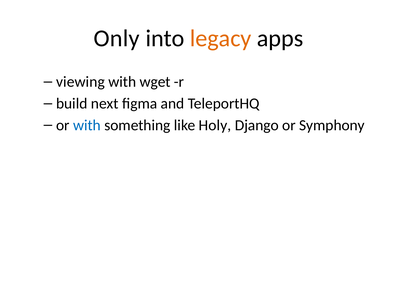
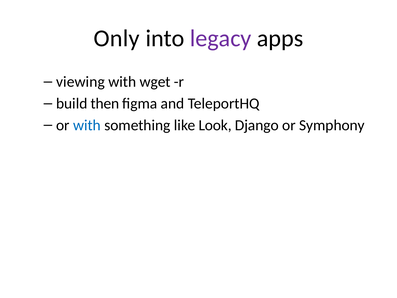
legacy colour: orange -> purple
next: next -> then
Holy: Holy -> Look
